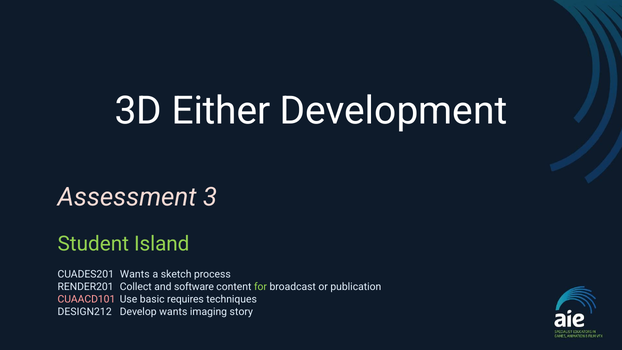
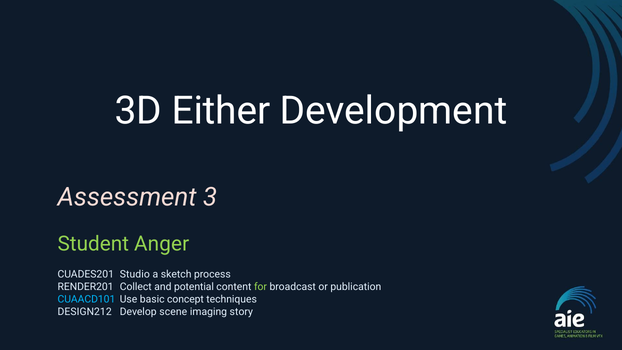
Island: Island -> Anger
CUADES201 Wants: Wants -> Studio
software: software -> potential
CUAACD101 colour: pink -> light blue
requires: requires -> concept
Develop wants: wants -> scene
